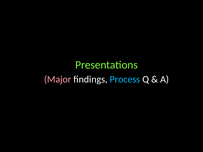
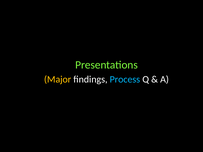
Major colour: pink -> yellow
